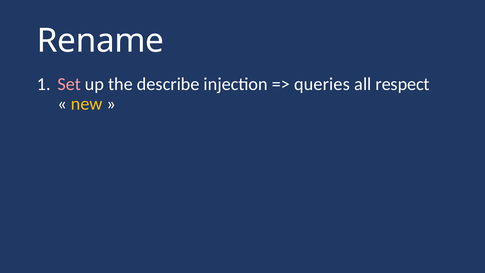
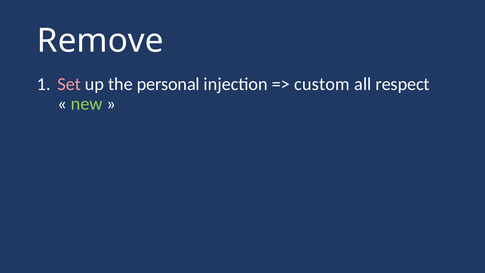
Rename: Rename -> Remove
describe: describe -> personal
queries: queries -> custom
new colour: yellow -> light green
